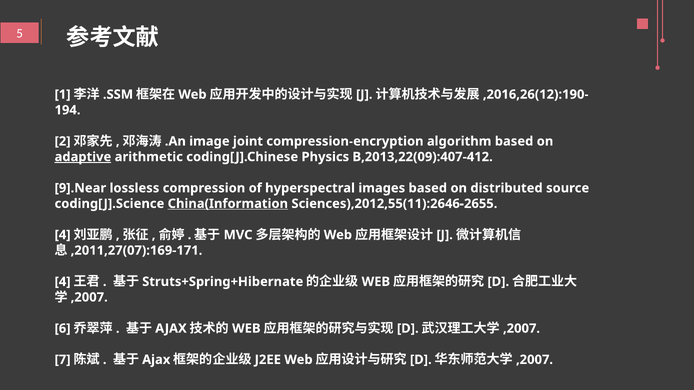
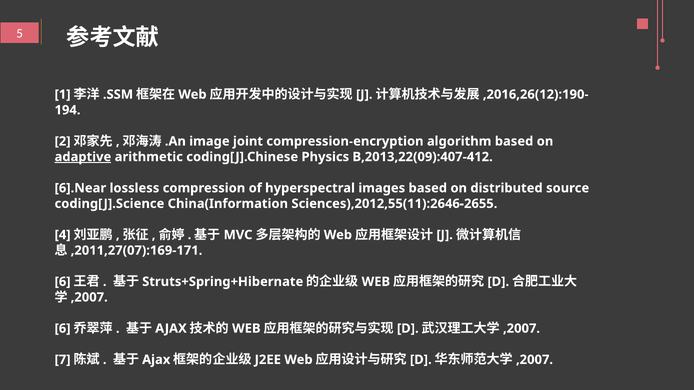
9].Near: 9].Near -> 6].Near
China(Information underline: present -> none
4 at (63, 282): 4 -> 6
